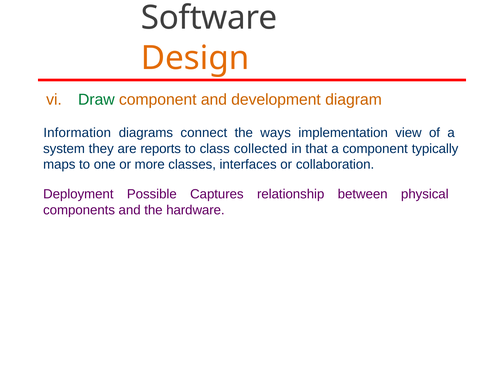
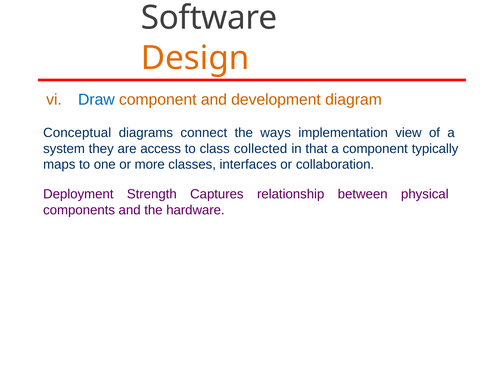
Draw colour: green -> blue
Information: Information -> Conceptual
reports: reports -> access
Possible: Possible -> Strength
